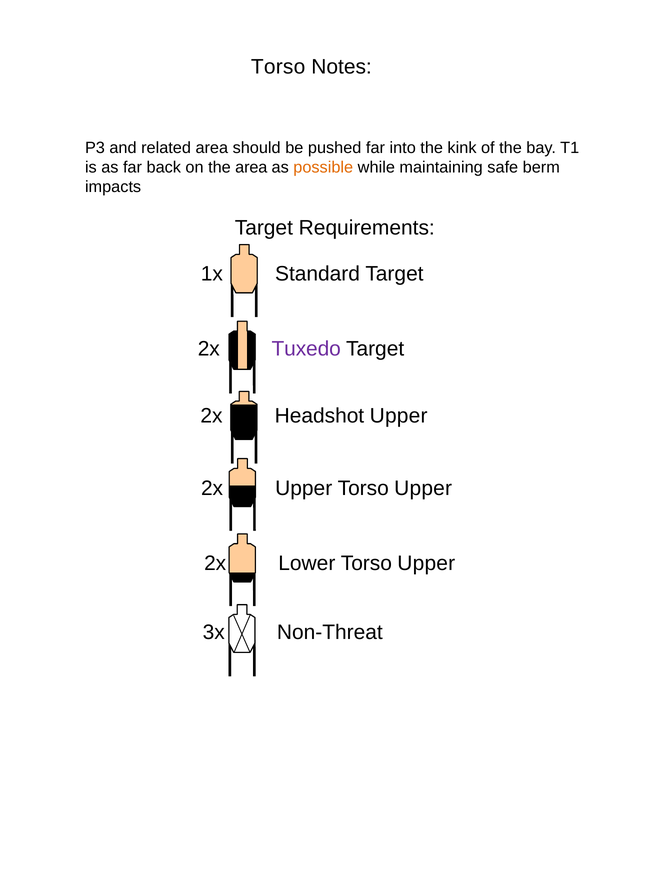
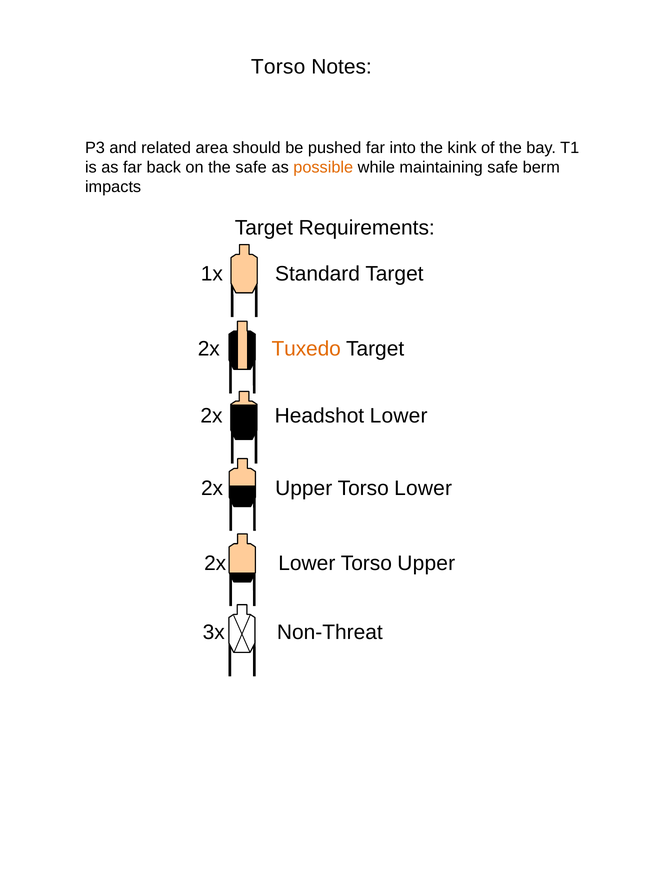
the area: area -> safe
Tuxedo colour: purple -> orange
Headshot Upper: Upper -> Lower
Upper Torso Upper: Upper -> Lower
